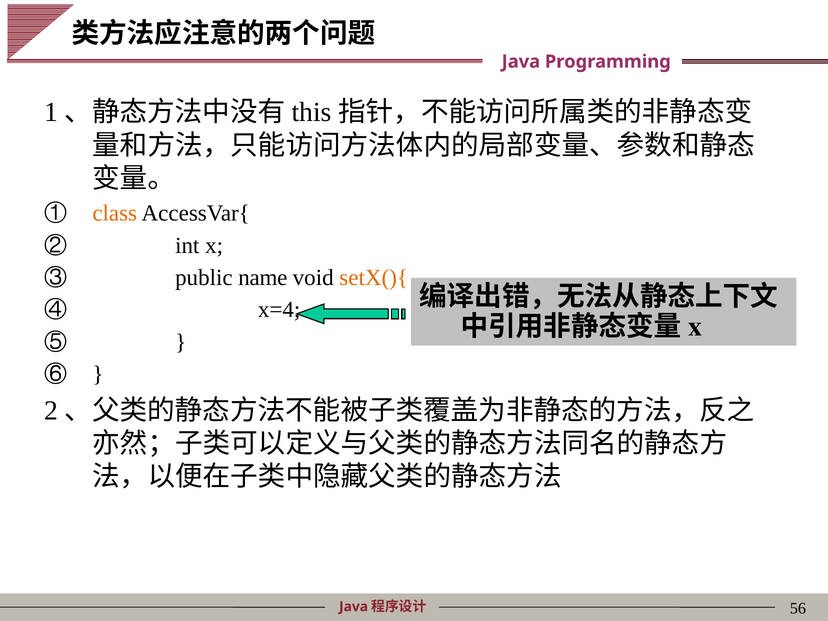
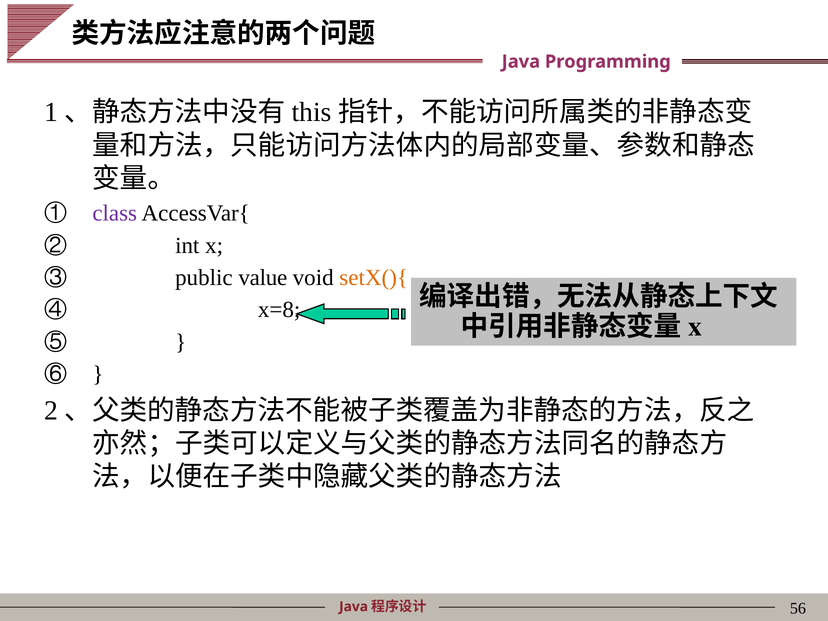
class colour: orange -> purple
name: name -> value
x=4: x=4 -> x=8
